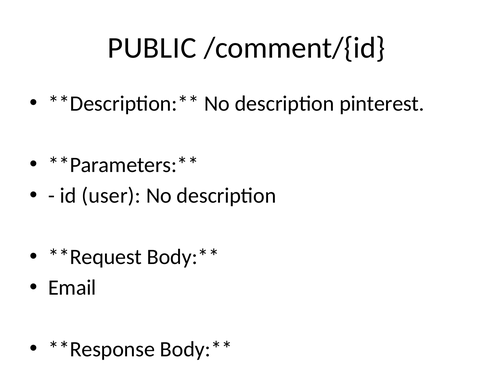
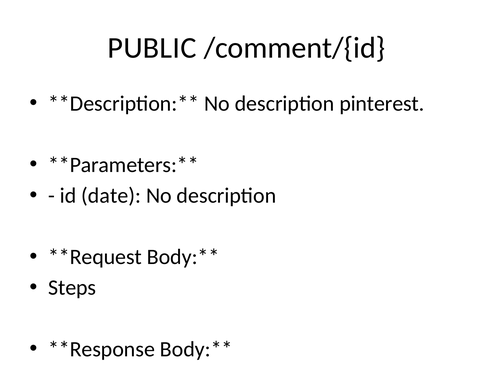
user: user -> date
Email: Email -> Steps
